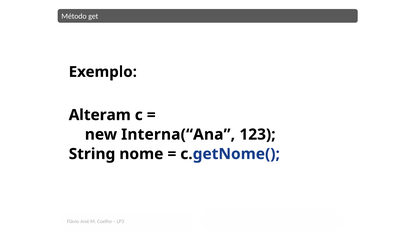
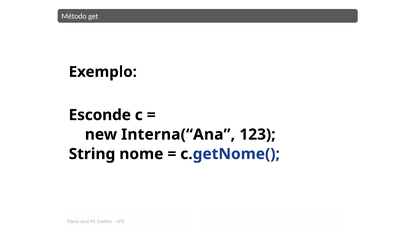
Alteram: Alteram -> Esconde
